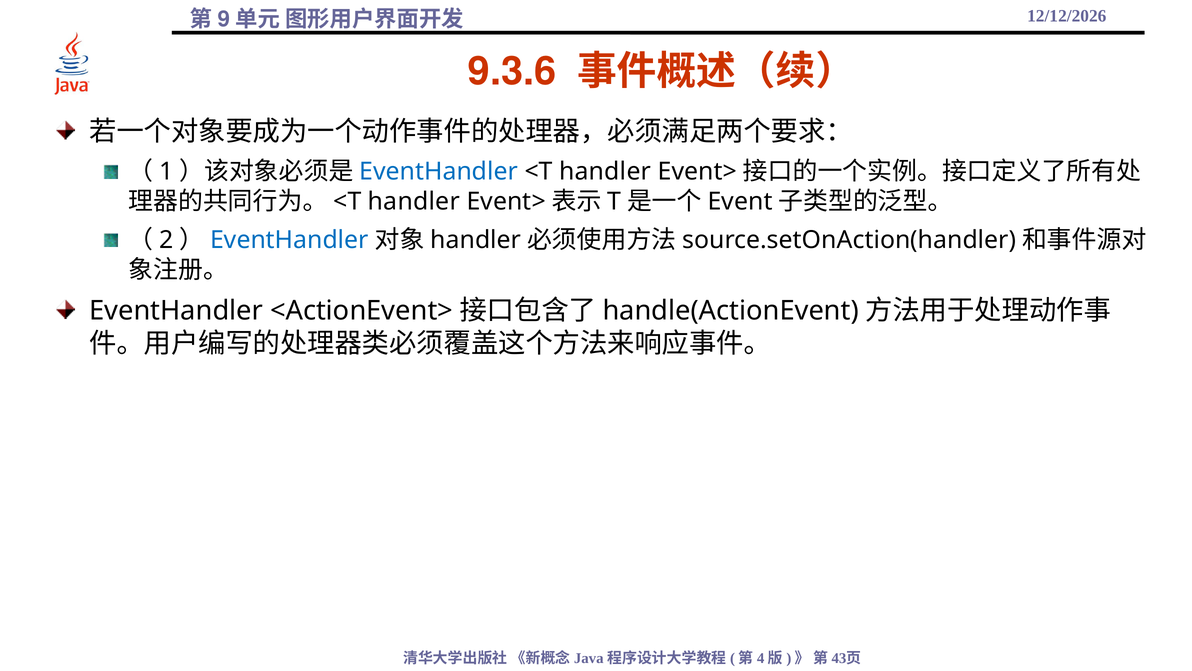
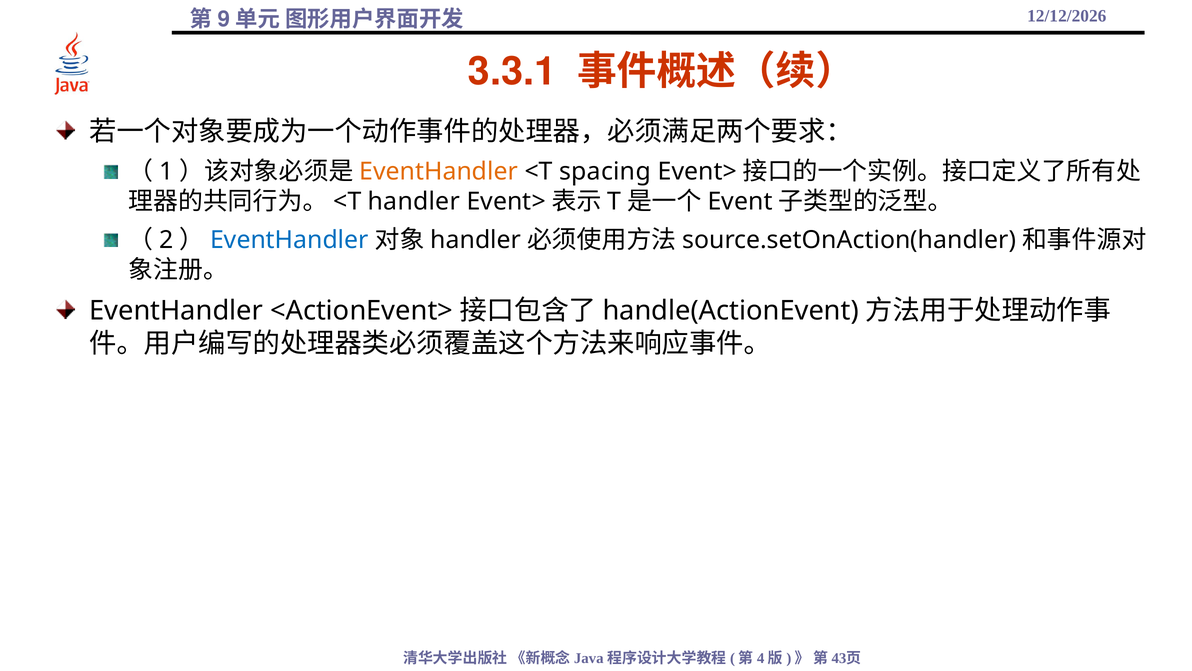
9.3.6: 9.3.6 -> 3.3.1
EventHandler at (439, 172) colour: blue -> orange
handler at (605, 172): handler -> spacing
